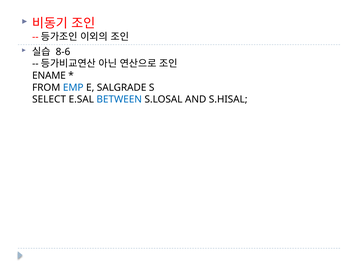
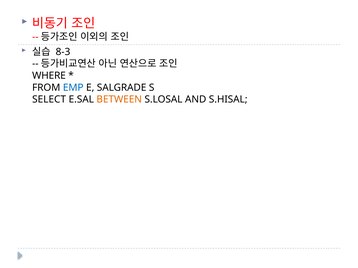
8-6: 8-6 -> 8-3
ENAME: ENAME -> WHERE
BETWEEN colour: blue -> orange
